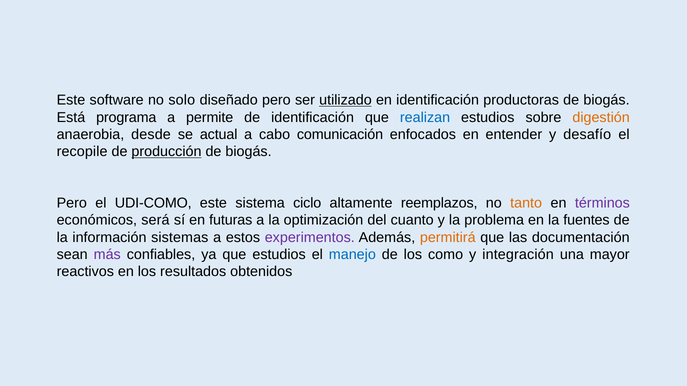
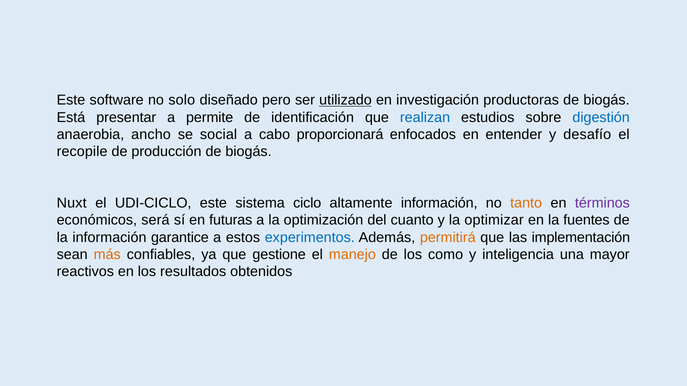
en identificación: identificación -> investigación
programa: programa -> presentar
digestión colour: orange -> blue
desde: desde -> ancho
actual: actual -> social
comunicación: comunicación -> proporcionará
producción underline: present -> none
Pero at (72, 203): Pero -> Nuxt
UDI-COMO: UDI-COMO -> UDI-CICLO
altamente reemplazos: reemplazos -> información
problema: problema -> optimizar
sistemas: sistemas -> garantice
experimentos colour: purple -> blue
documentación: documentación -> implementación
más colour: purple -> orange
que estudios: estudios -> gestione
manejo colour: blue -> orange
integración: integración -> inteligencia
